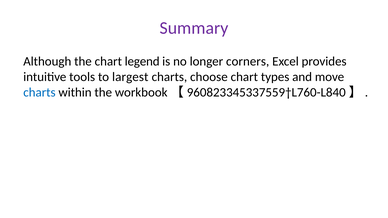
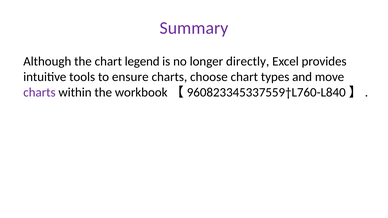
corners: corners -> directly
largest: largest -> ensure
charts at (39, 93) colour: blue -> purple
